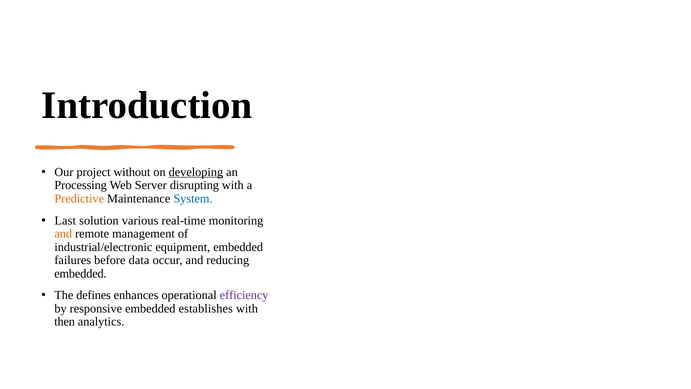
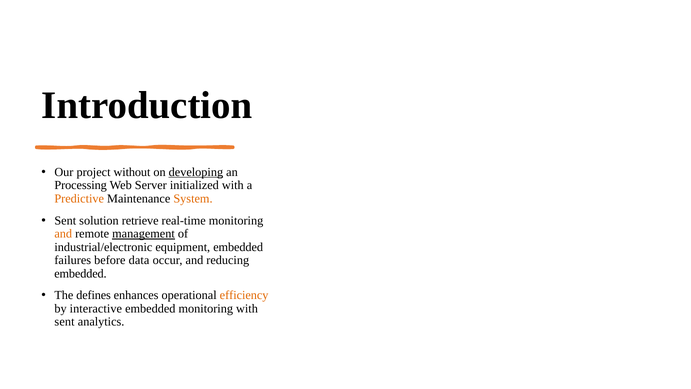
disrupting: disrupting -> initialized
System colour: blue -> orange
Last at (65, 220): Last -> Sent
various: various -> retrieve
management underline: none -> present
efficiency colour: purple -> orange
responsive: responsive -> interactive
embedded establishes: establishes -> monitoring
then at (65, 322): then -> sent
